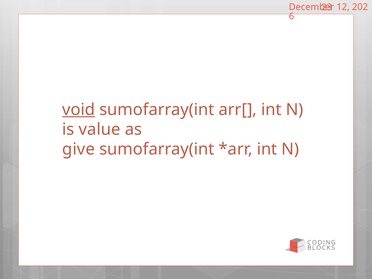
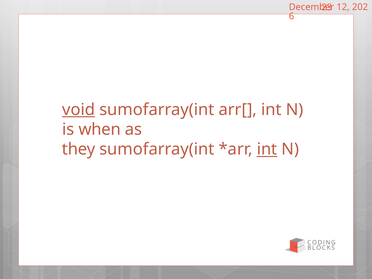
value: value -> when
give: give -> they
int at (267, 149) underline: none -> present
